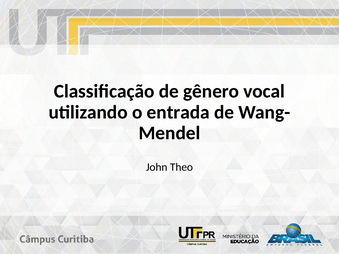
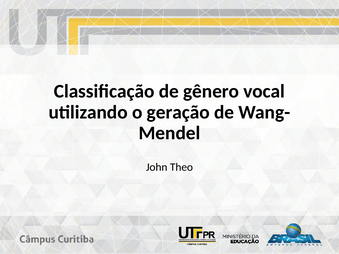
entrada: entrada -> geração
